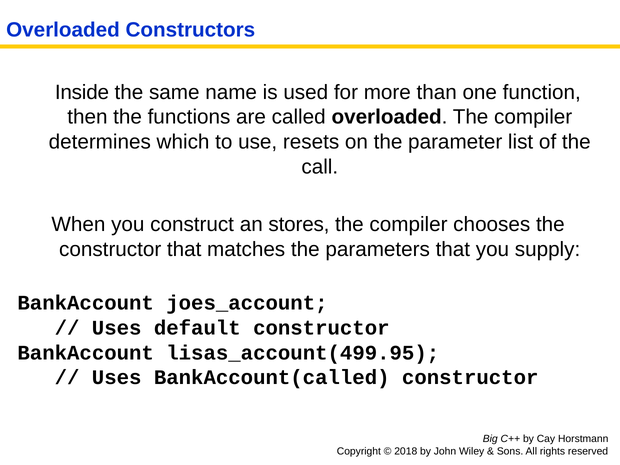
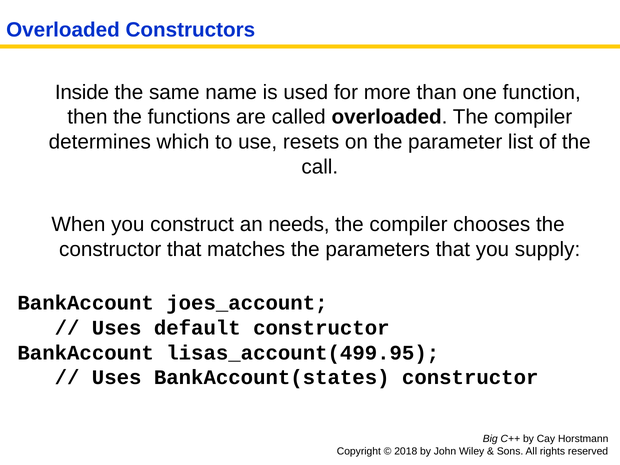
stores: stores -> needs
BankAccount(called: BankAccount(called -> BankAccount(states
